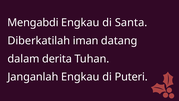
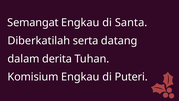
Mengabdi: Mengabdi -> Semangat
iman: iman -> serta
Janganlah: Janganlah -> Komisium
